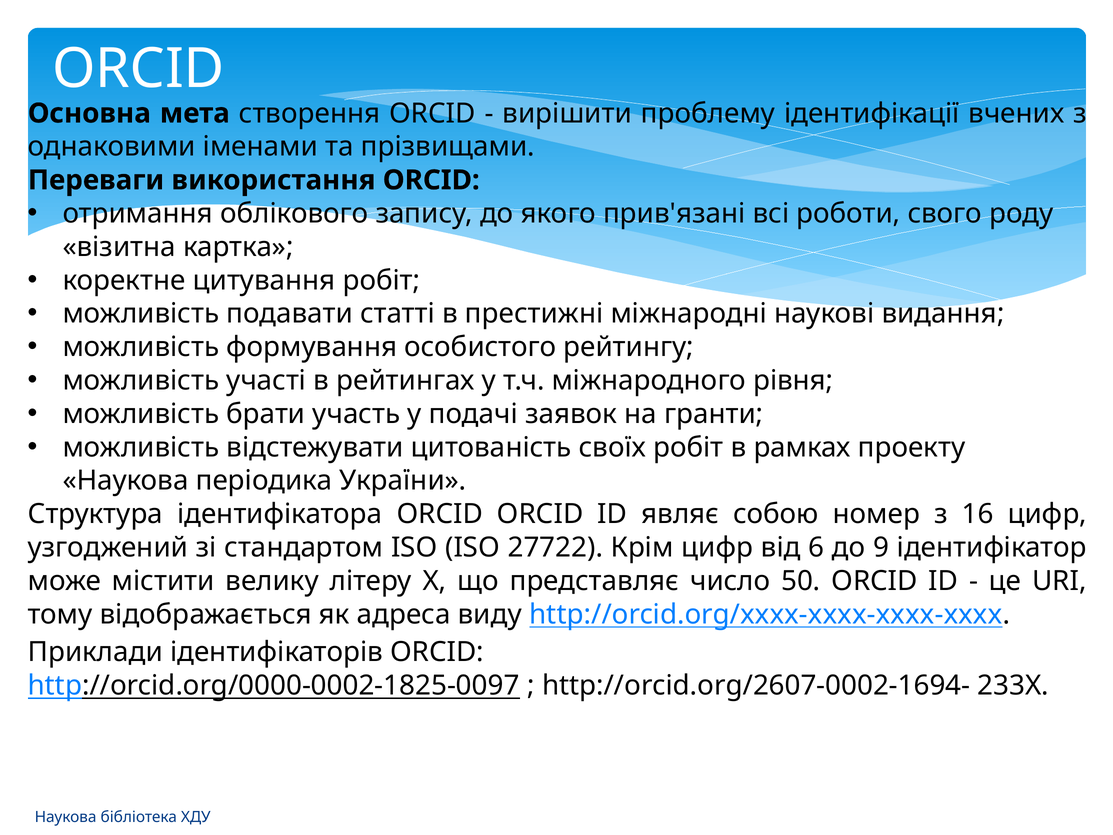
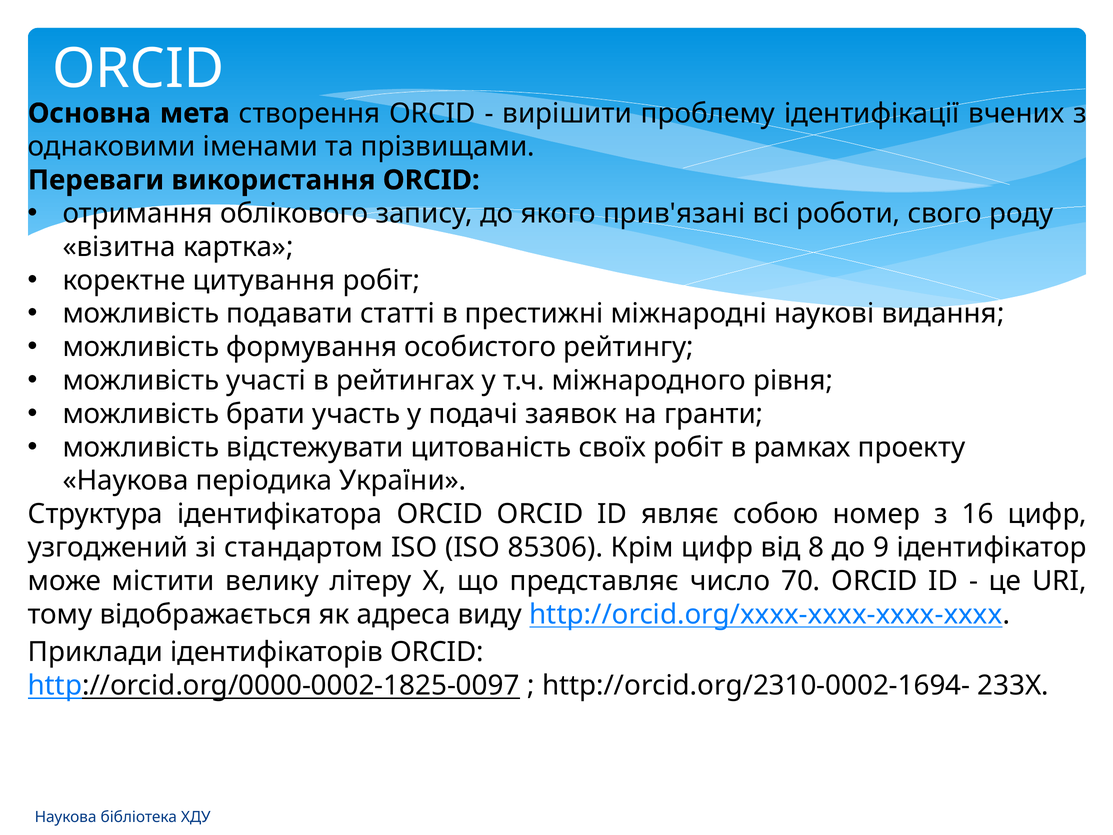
27722: 27722 -> 85306
6: 6 -> 8
50: 50 -> 70
http://orcid.org/2607-0002-1694-: http://orcid.org/2607-0002-1694- -> http://orcid.org/2310-0002-1694-
